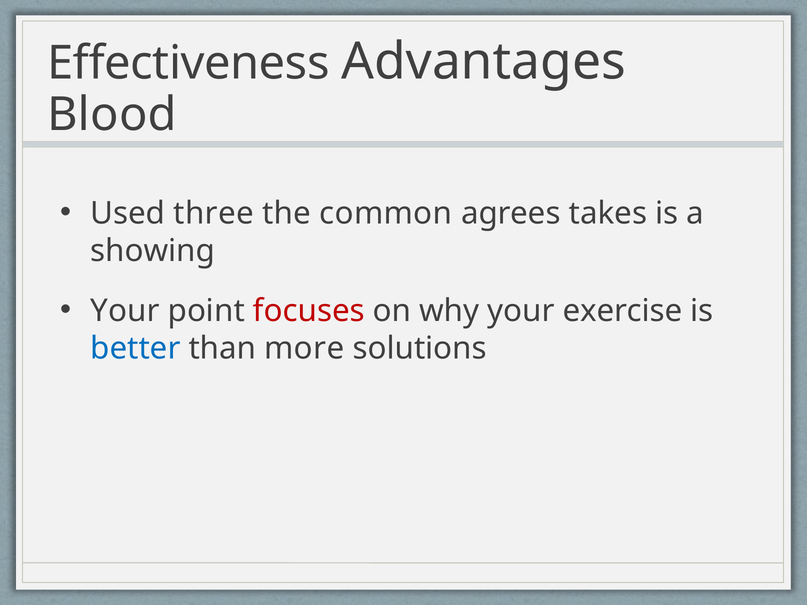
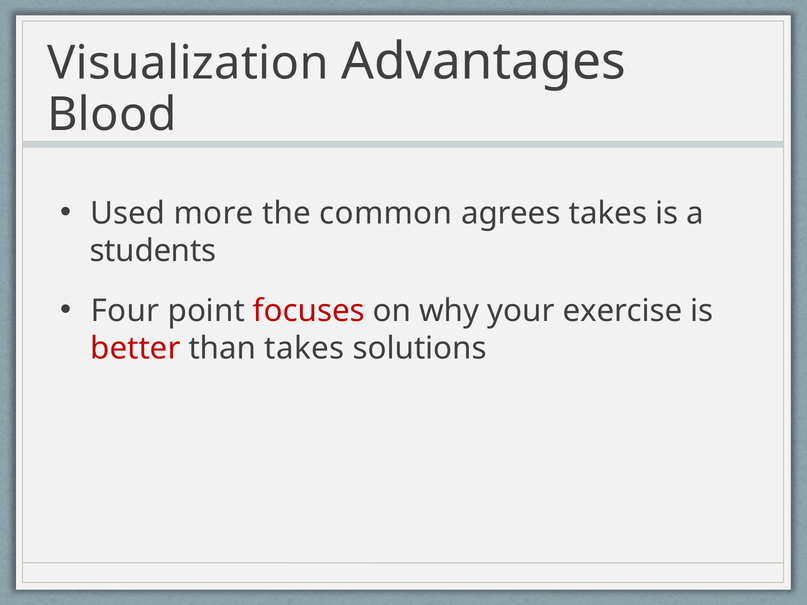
Effectiveness: Effectiveness -> Visualization
three: three -> more
showing: showing -> students
Your at (125, 311): Your -> Four
better colour: blue -> red
than more: more -> takes
